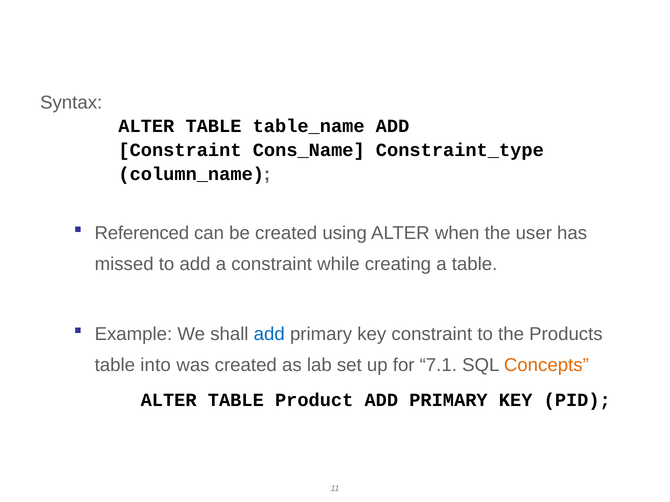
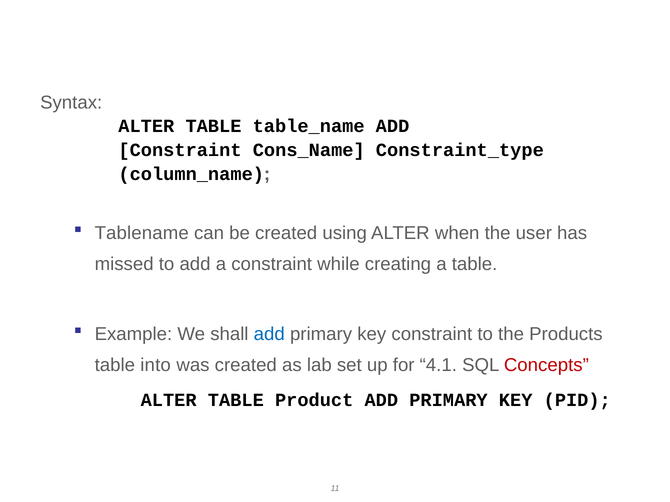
Referenced: Referenced -> Tablename
7.1: 7.1 -> 4.1
Concepts colour: orange -> red
